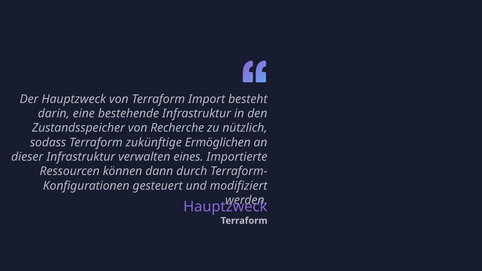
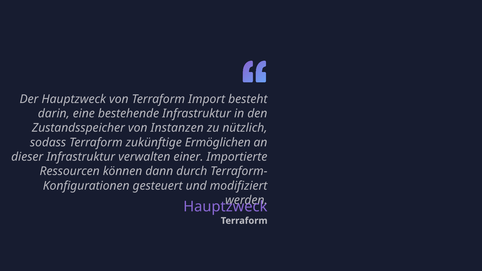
Recherche: Recherche -> Instanzen
eines: eines -> einer
